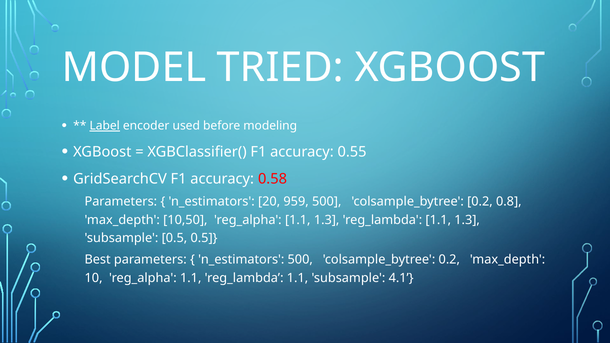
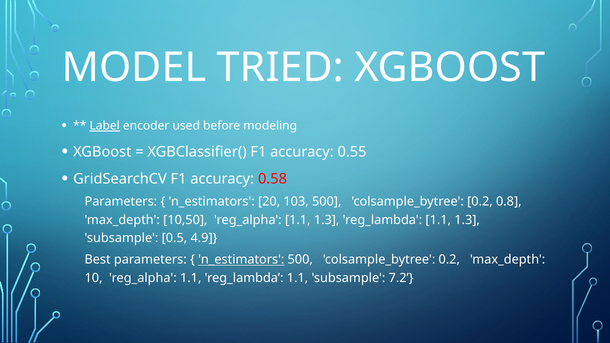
959: 959 -> 103
0.5 0.5: 0.5 -> 4.9
n_estimators at (241, 260) underline: none -> present
4.1: 4.1 -> 7.2
